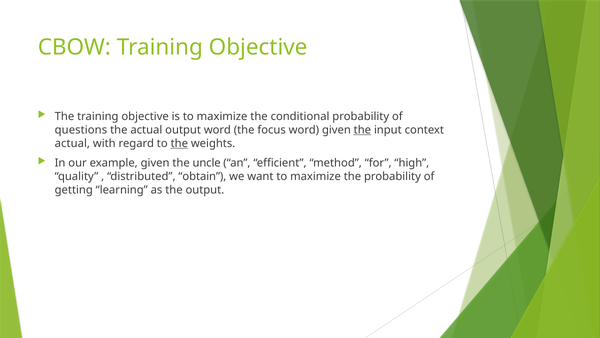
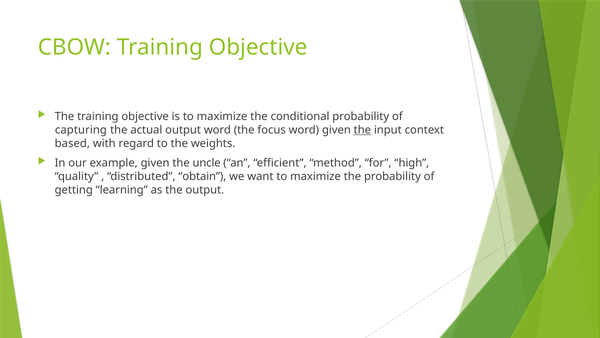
questions: questions -> capturing
actual at (72, 143): actual -> based
the at (179, 143) underline: present -> none
